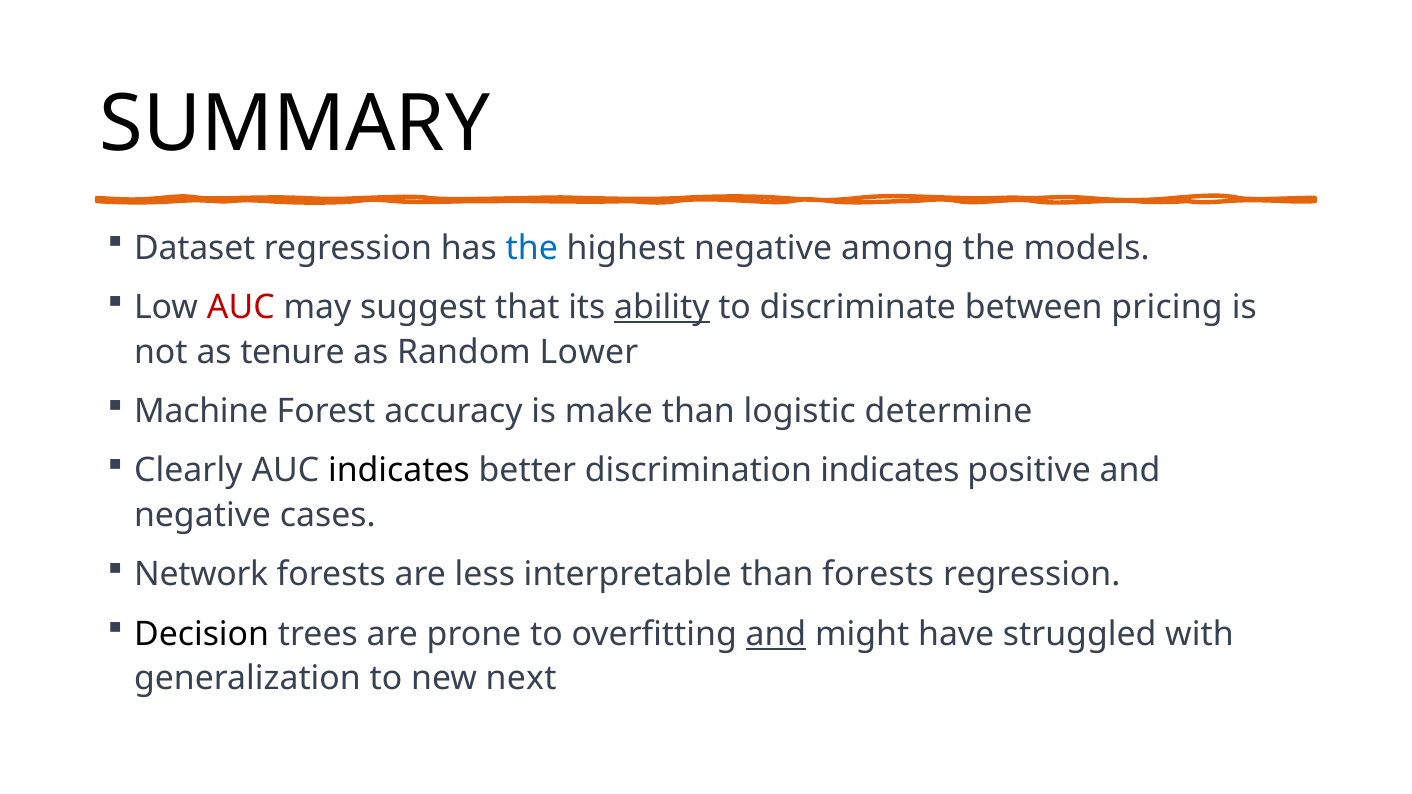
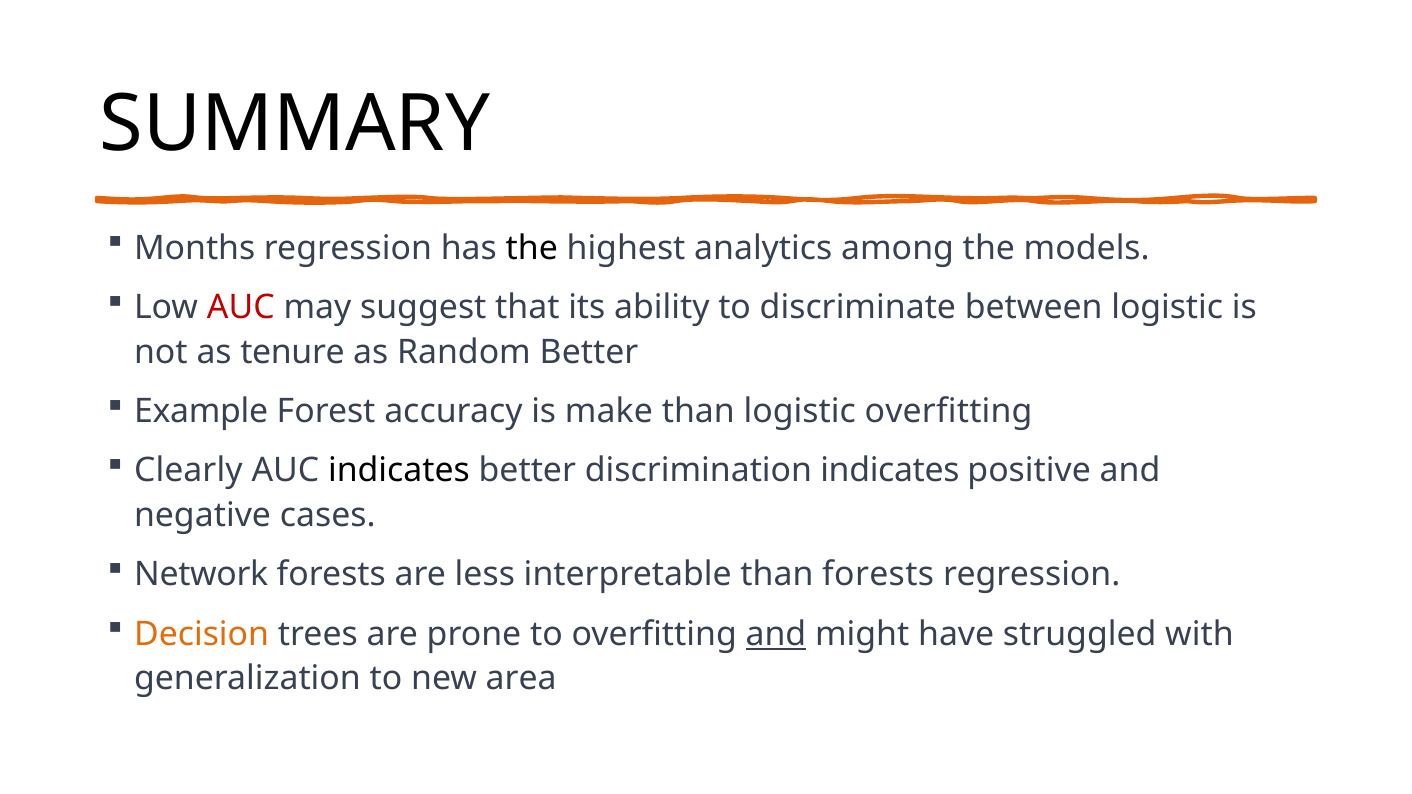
Dataset: Dataset -> Months
the at (532, 248) colour: blue -> black
highest negative: negative -> analytics
ability underline: present -> none
between pricing: pricing -> logistic
Random Lower: Lower -> Better
Machine: Machine -> Example
logistic determine: determine -> overfitting
Decision colour: black -> orange
next: next -> area
